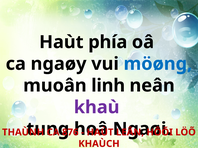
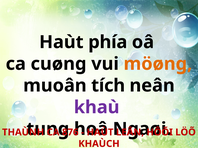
ngaøy: ngaøy -> cuøng
möøng colour: blue -> orange
linh: linh -> tích
